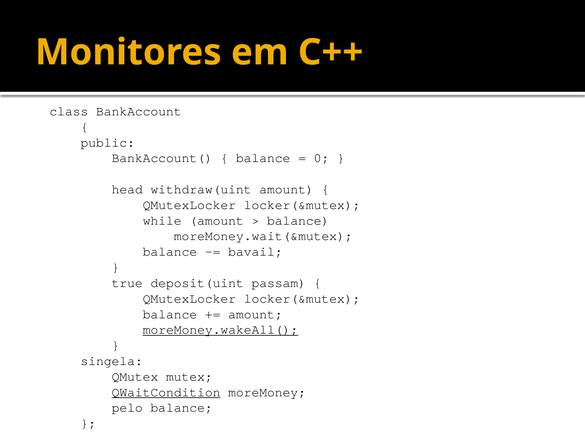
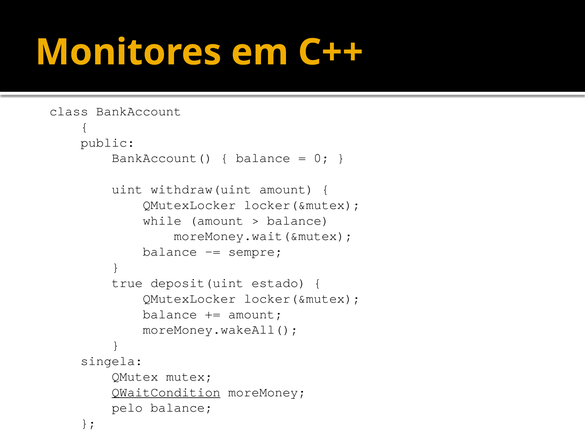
head: head -> uint
bavail: bavail -> sempre
passam: passam -> estado
moreMoney.wakeAll( underline: present -> none
